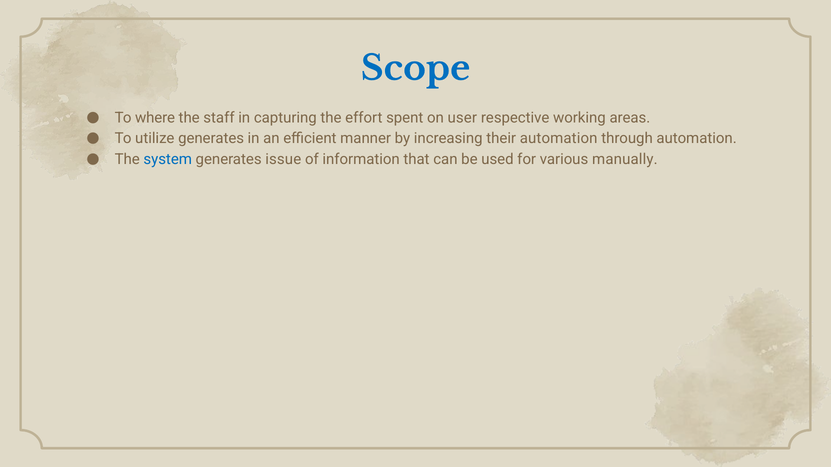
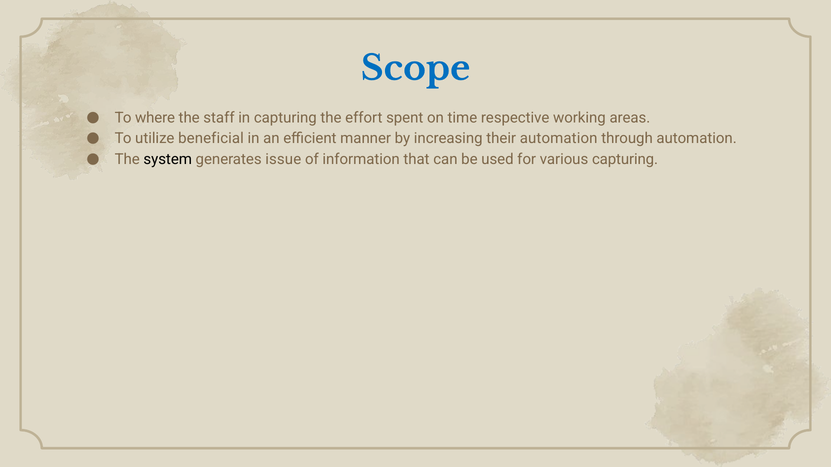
user: user -> time
utilize generates: generates -> beneficial
system colour: blue -> black
various manually: manually -> capturing
